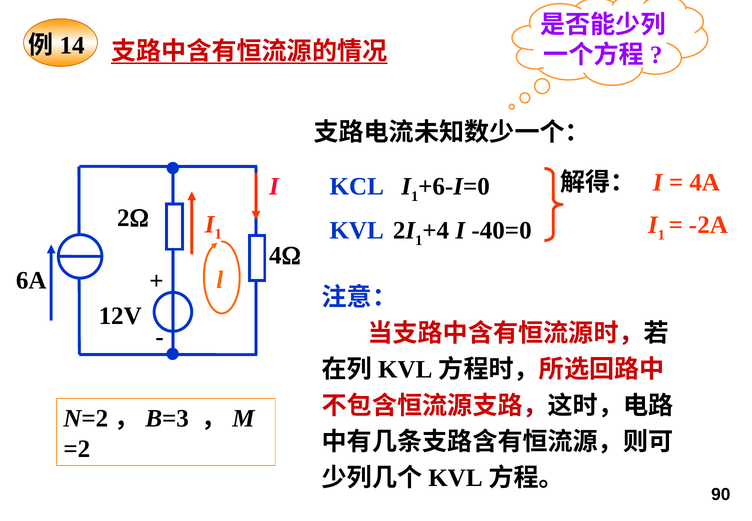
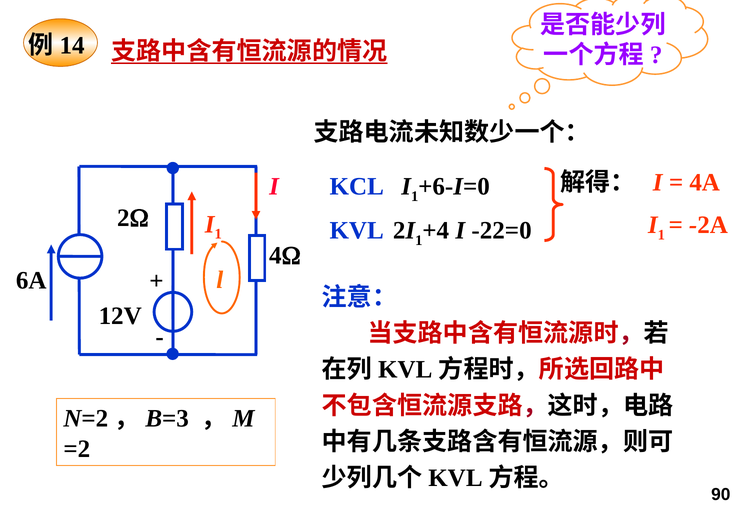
-40=0: -40=0 -> -22=0
